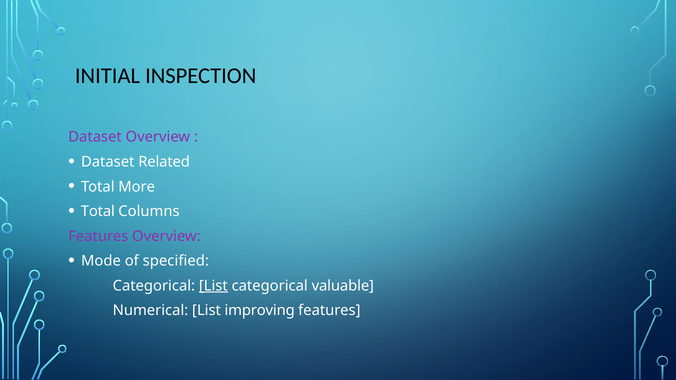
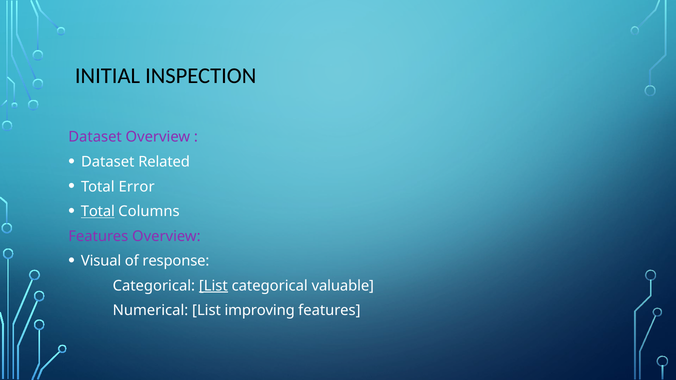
More: More -> Error
Total at (98, 212) underline: none -> present
Mode: Mode -> Visual
specified: specified -> response
